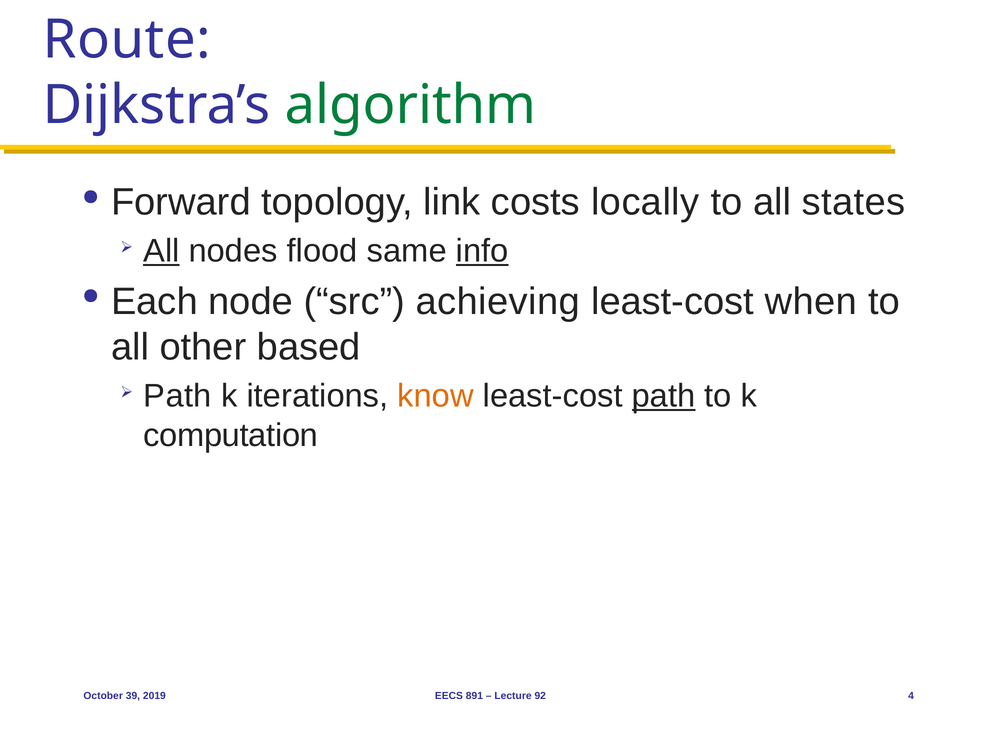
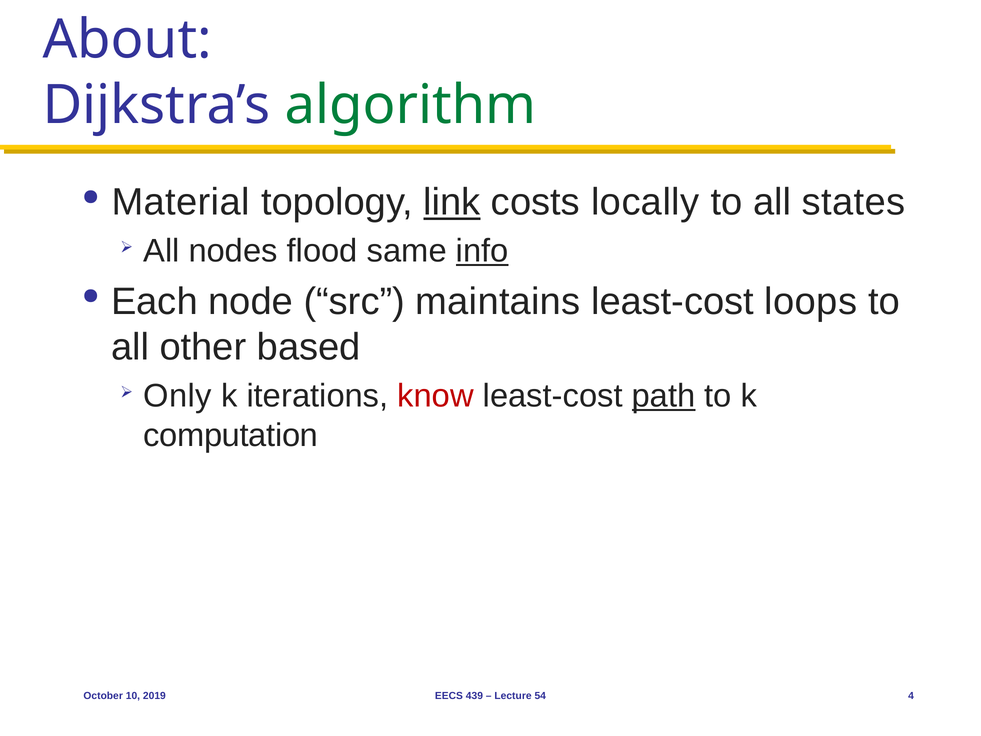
Route: Route -> About
Forward: Forward -> Material
link underline: none -> present
All at (161, 251) underline: present -> none
achieving: achieving -> maintains
when: when -> loops
Path at (178, 396): Path -> Only
know colour: orange -> red
39: 39 -> 10
891: 891 -> 439
92: 92 -> 54
